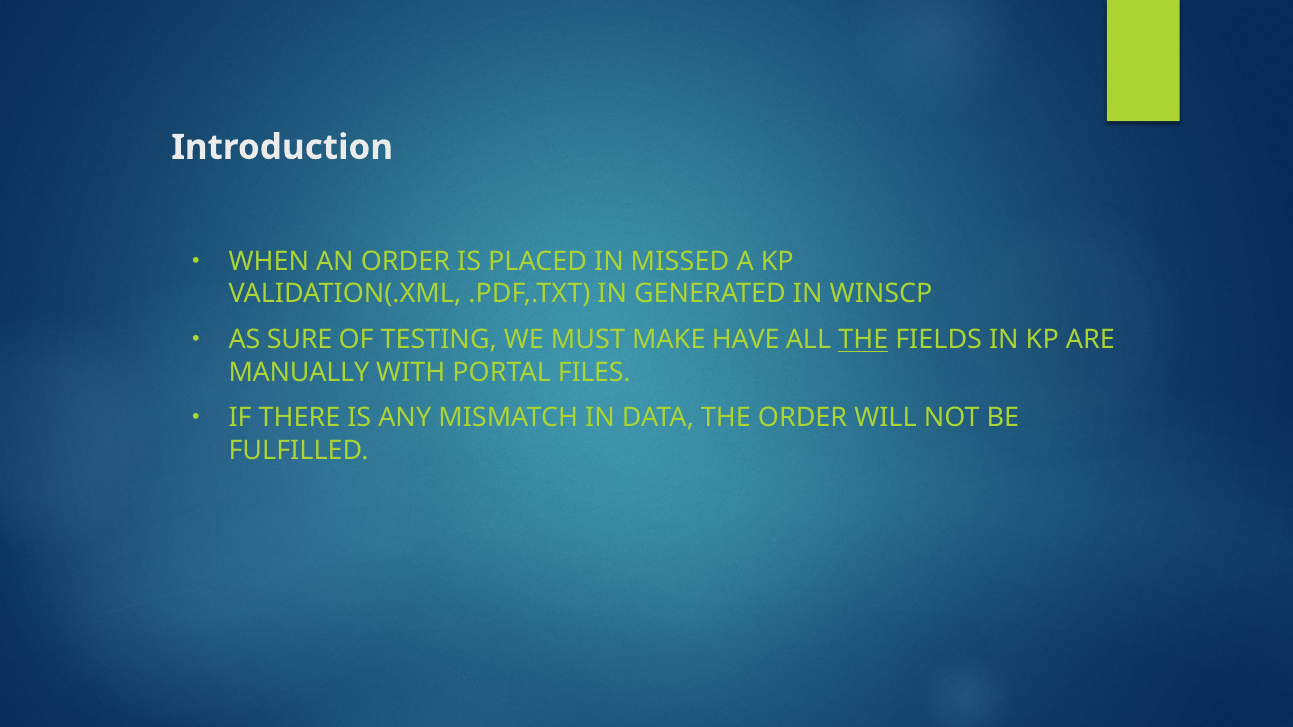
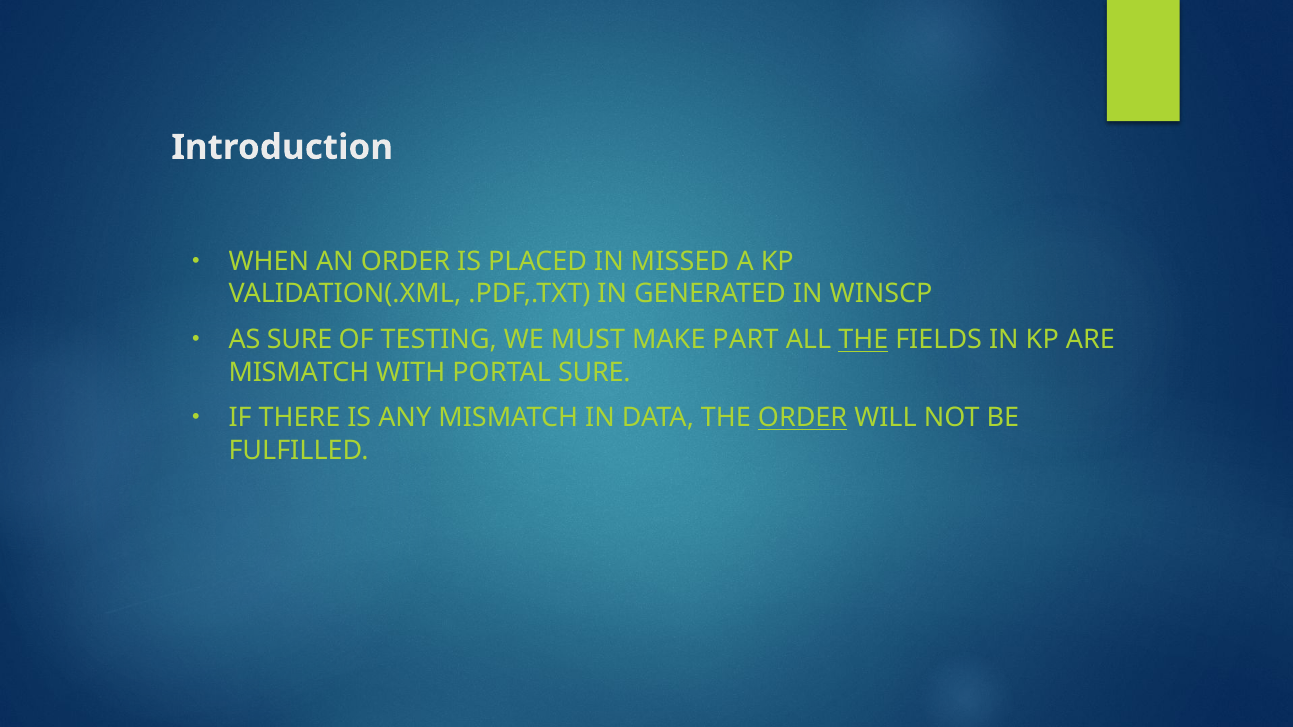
HAVE: HAVE -> PART
MANUALLY at (299, 372): MANUALLY -> MISMATCH
PORTAL FILES: FILES -> SURE
ORDER at (803, 418) underline: none -> present
